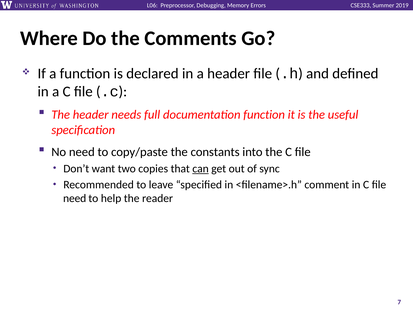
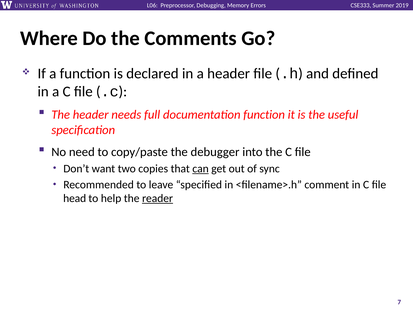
constants: constants -> debugger
need at (75, 198): need -> head
reader underline: none -> present
